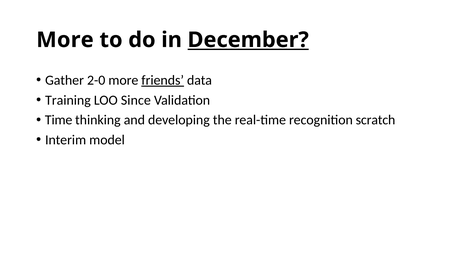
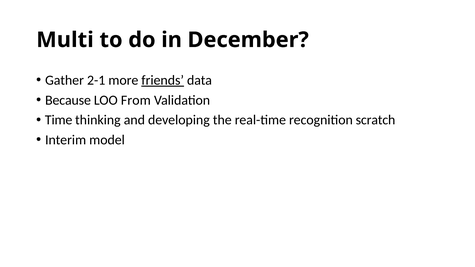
More at (65, 40): More -> Multi
December underline: present -> none
2-0: 2-0 -> 2-1
Training: Training -> Because
Since: Since -> From
